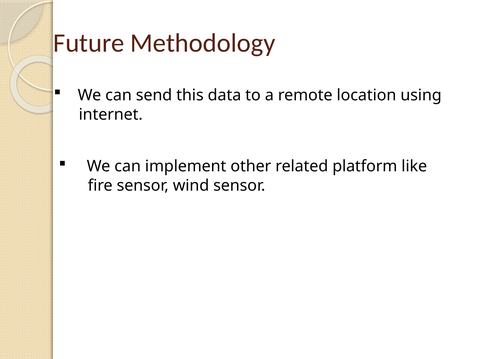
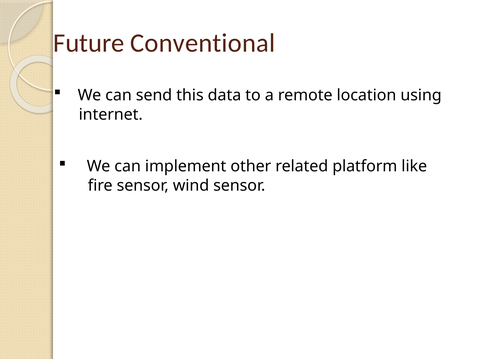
Methodology: Methodology -> Conventional
